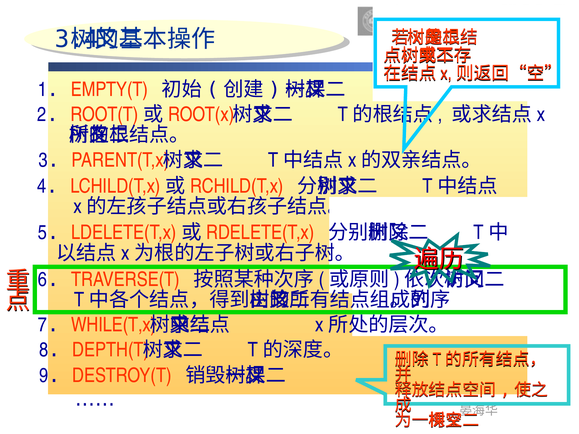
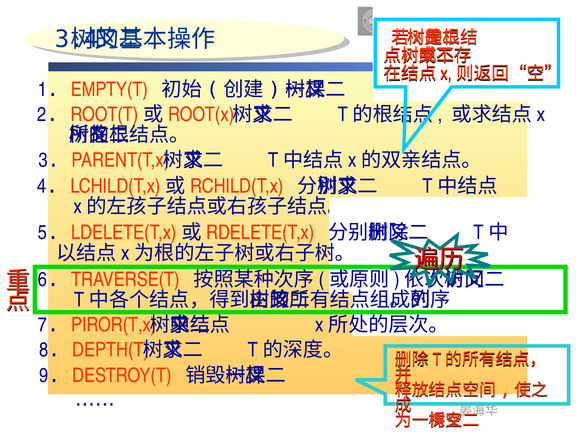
WHILE(T,x: WHILE(T,x -> PIROR(T,x
